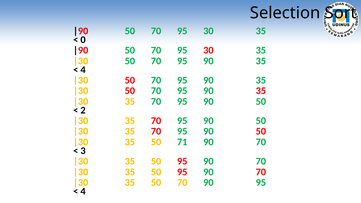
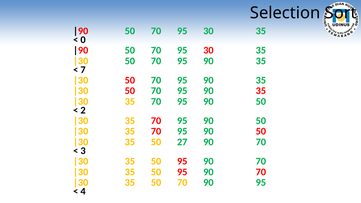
4 at (83, 70): 4 -> 7
71: 71 -> 27
